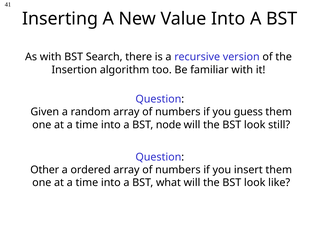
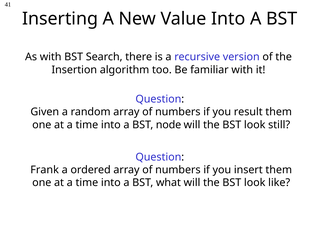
guess: guess -> result
Other: Other -> Frank
